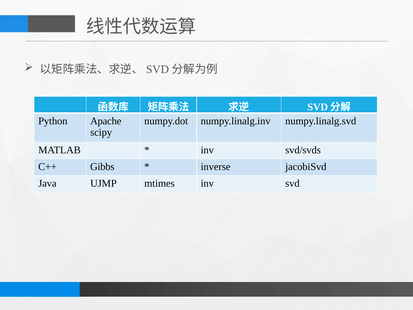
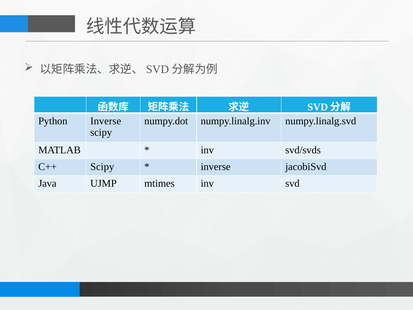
Python Apache: Apache -> Inverse
C++ Gibbs: Gibbs -> Scipy
